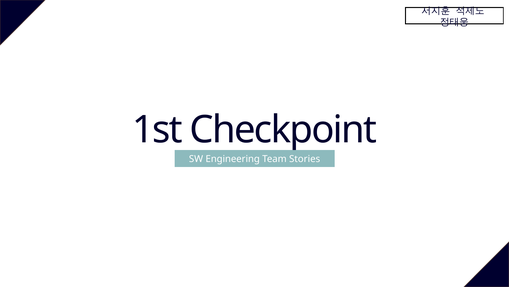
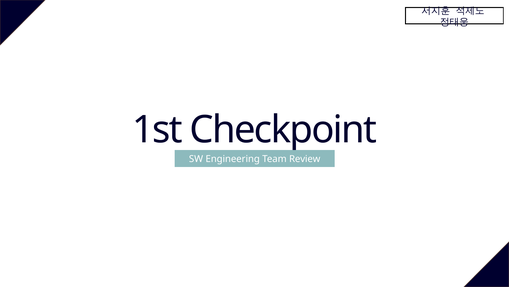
Stories: Stories -> Review
